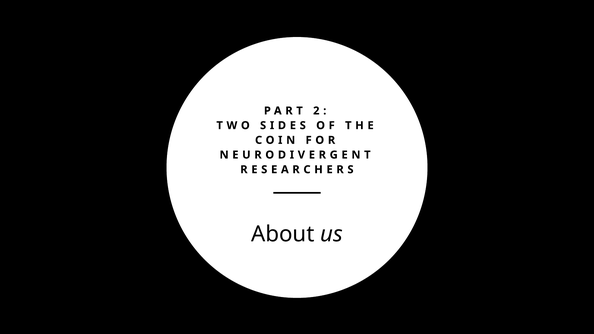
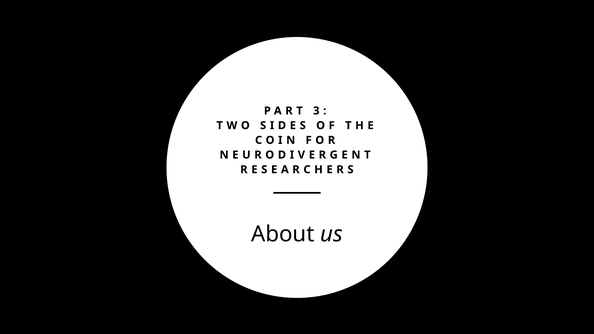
2: 2 -> 3
